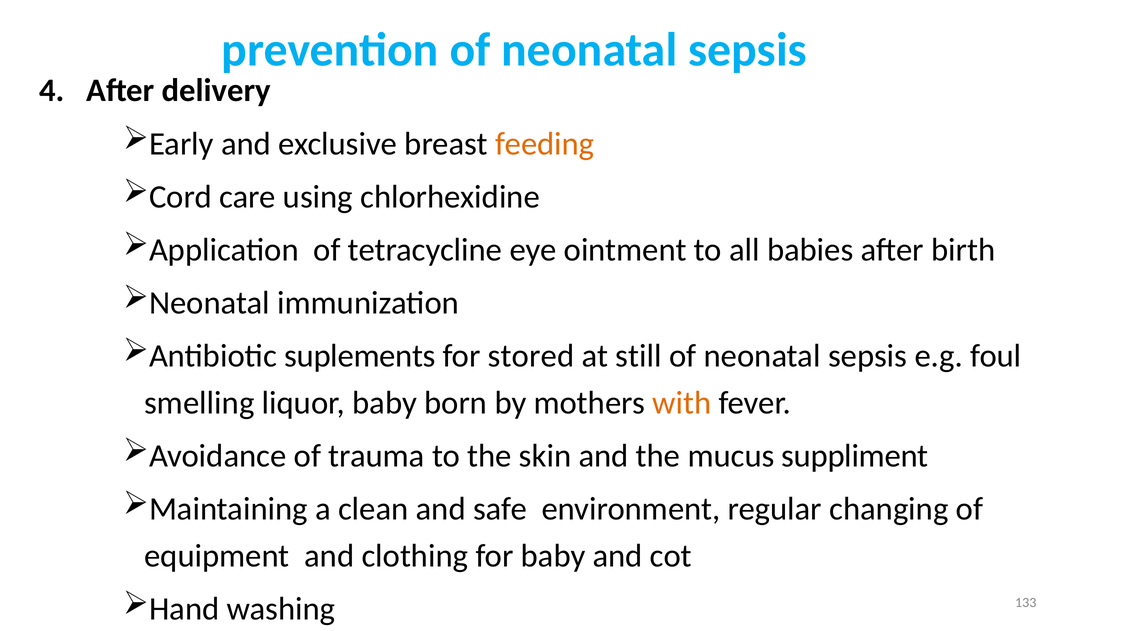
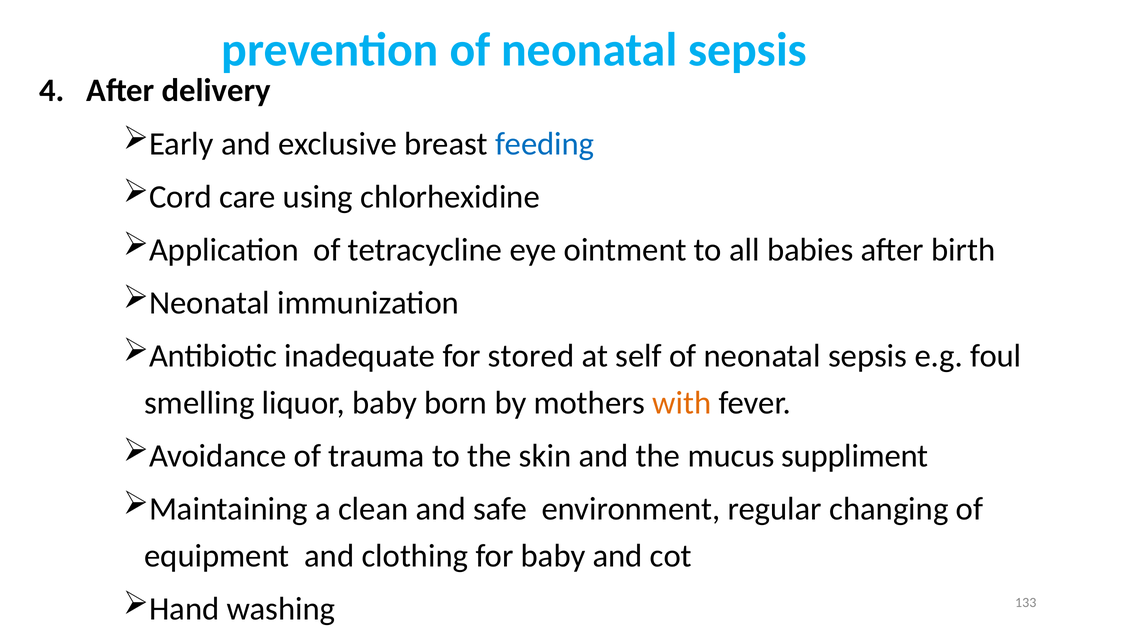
feeding colour: orange -> blue
suplements: suplements -> inadequate
still: still -> self
